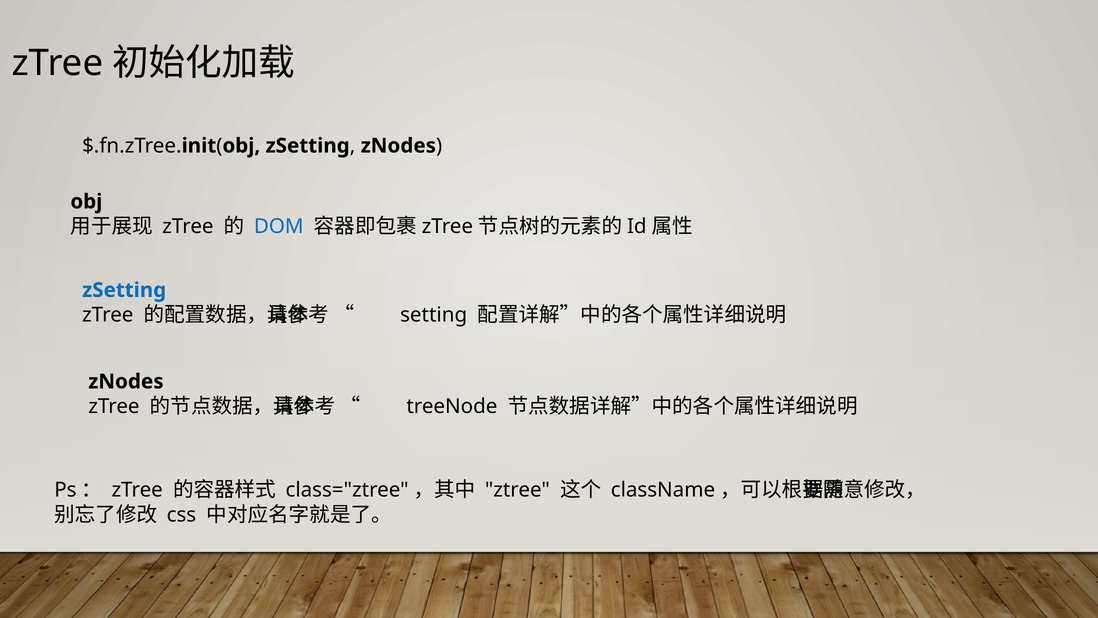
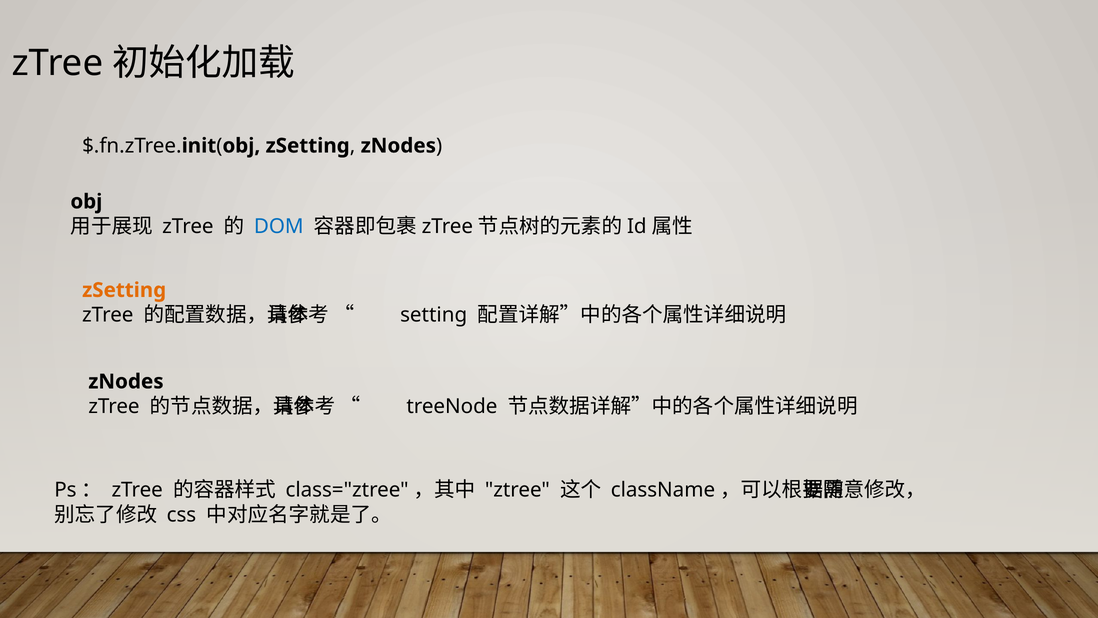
zSetting at (124, 290) colour: blue -> orange
